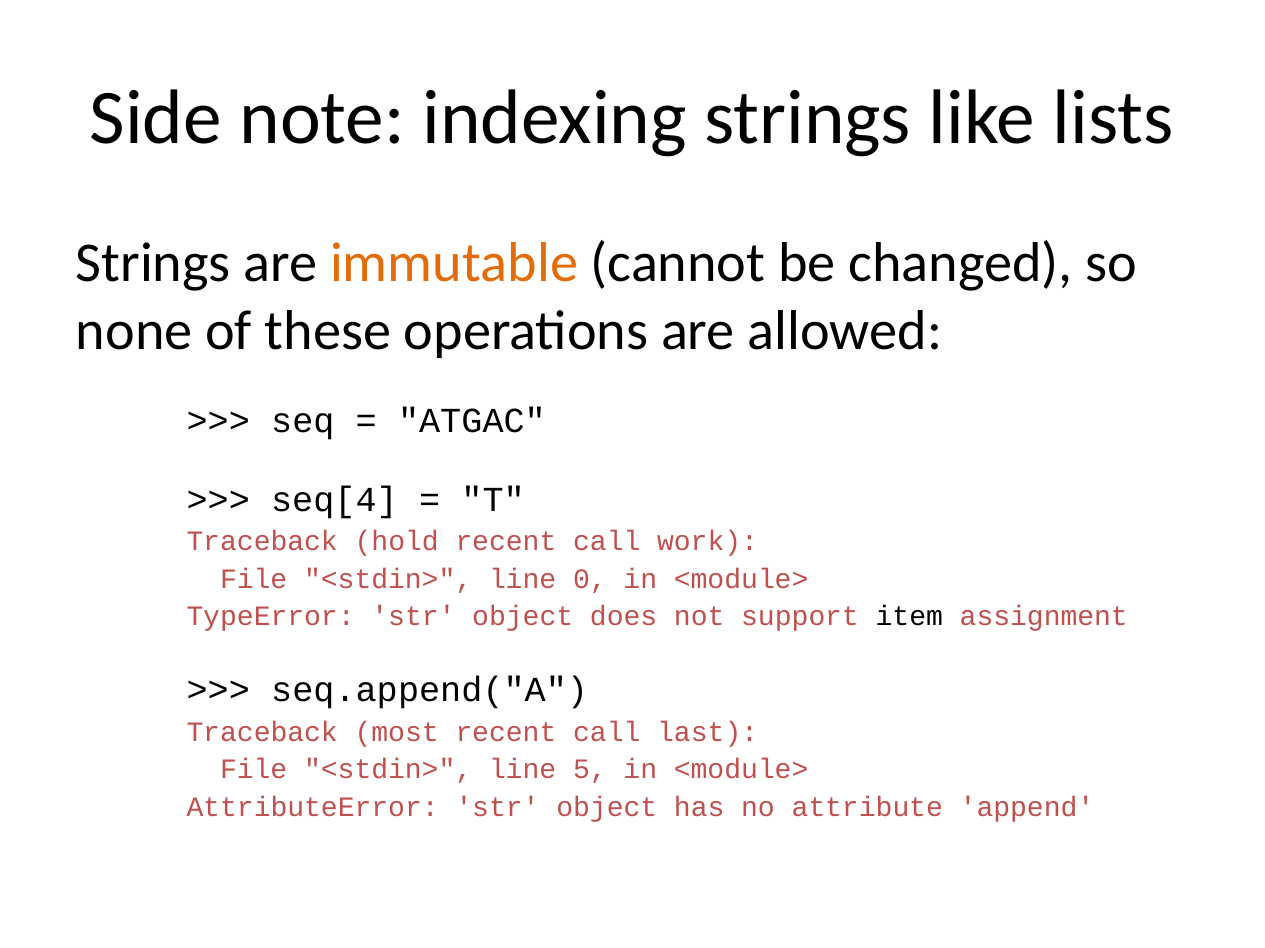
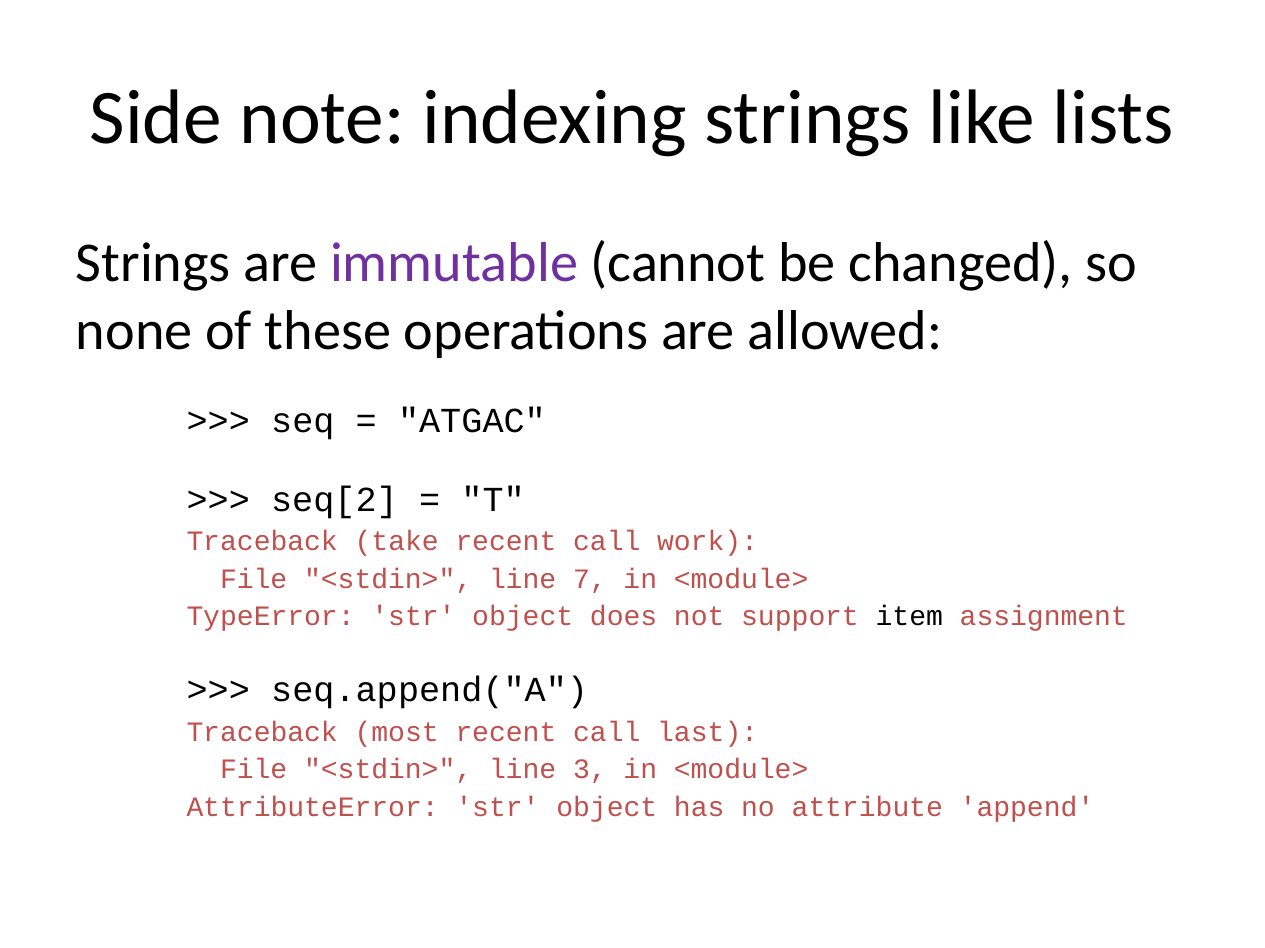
immutable colour: orange -> purple
seq[4: seq[4 -> seq[2
hold: hold -> take
0: 0 -> 7
5: 5 -> 3
